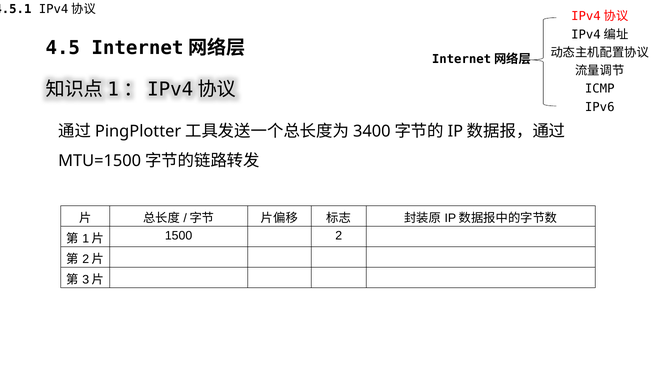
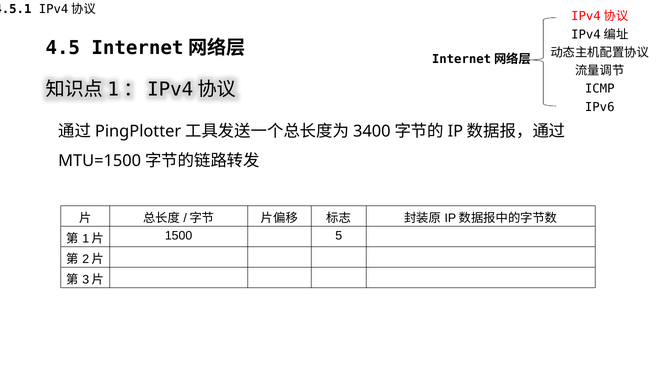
2: 2 -> 5
